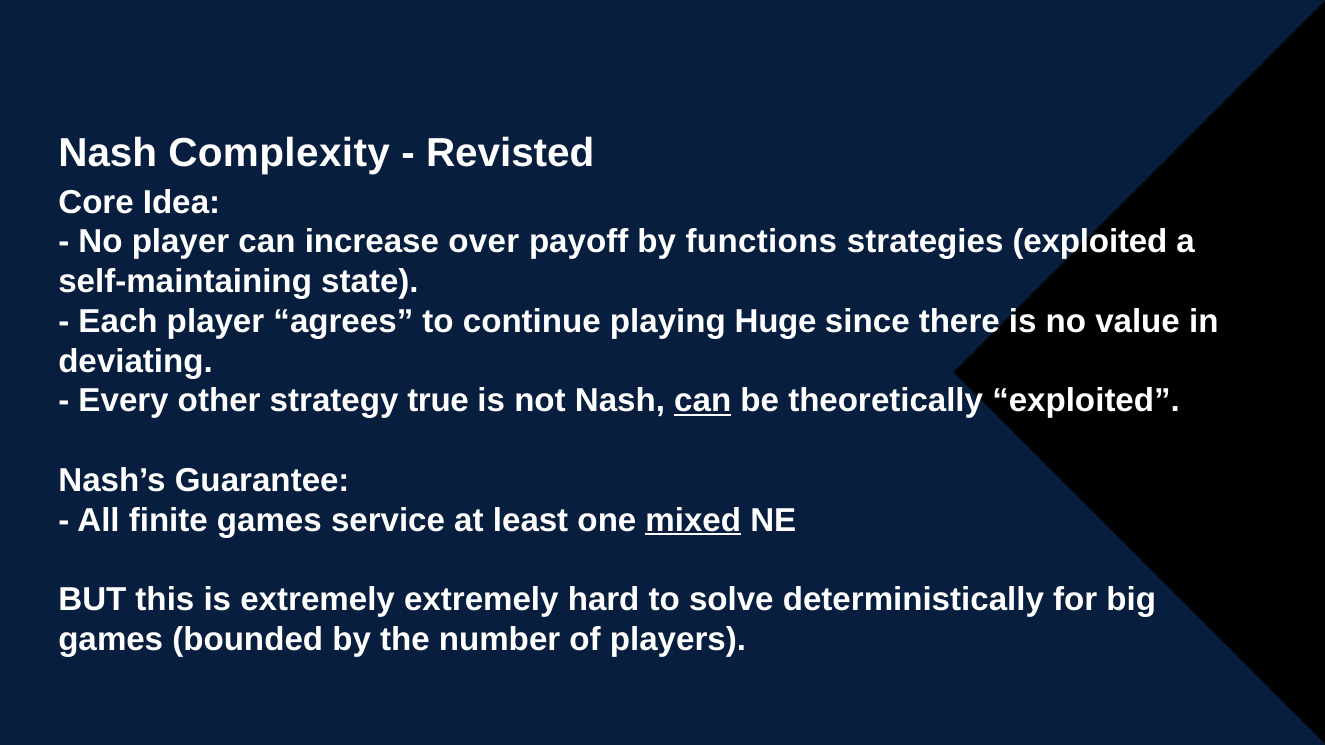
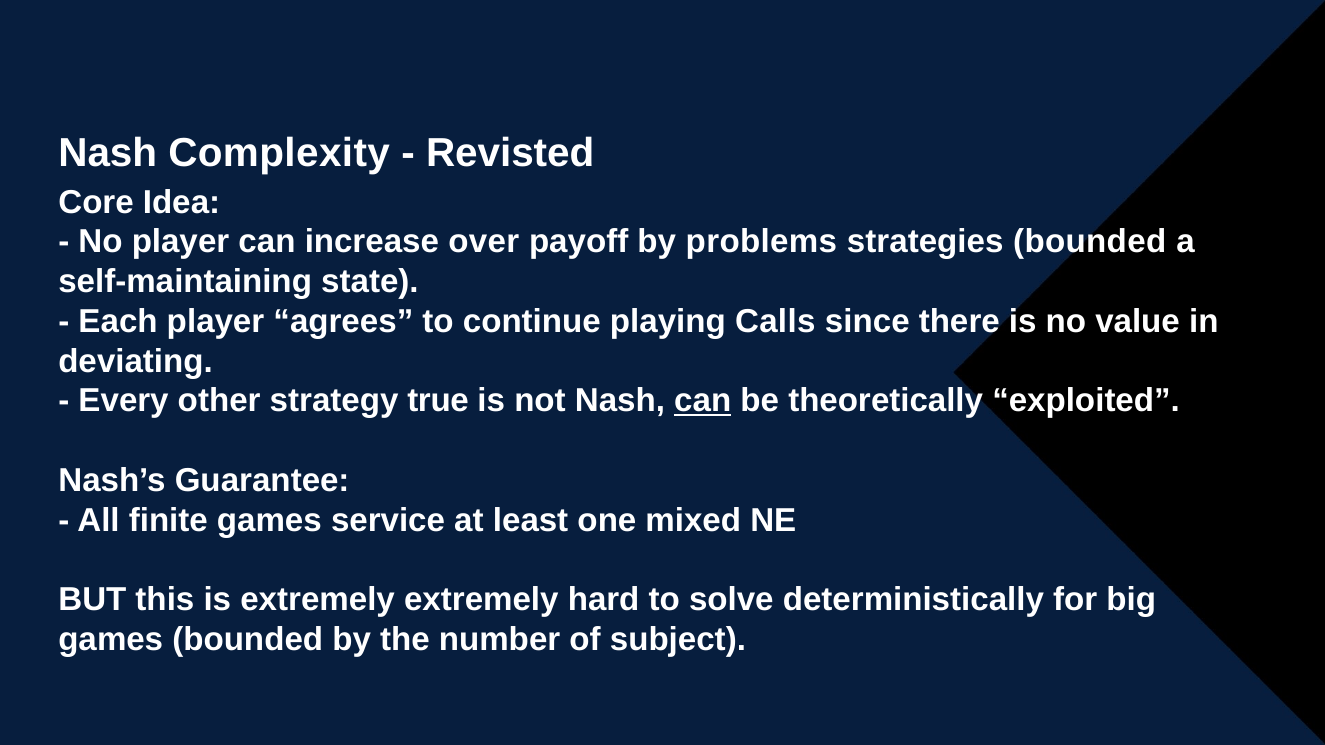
functions: functions -> problems
strategies exploited: exploited -> bounded
Huge: Huge -> Calls
mixed underline: present -> none
players: players -> subject
